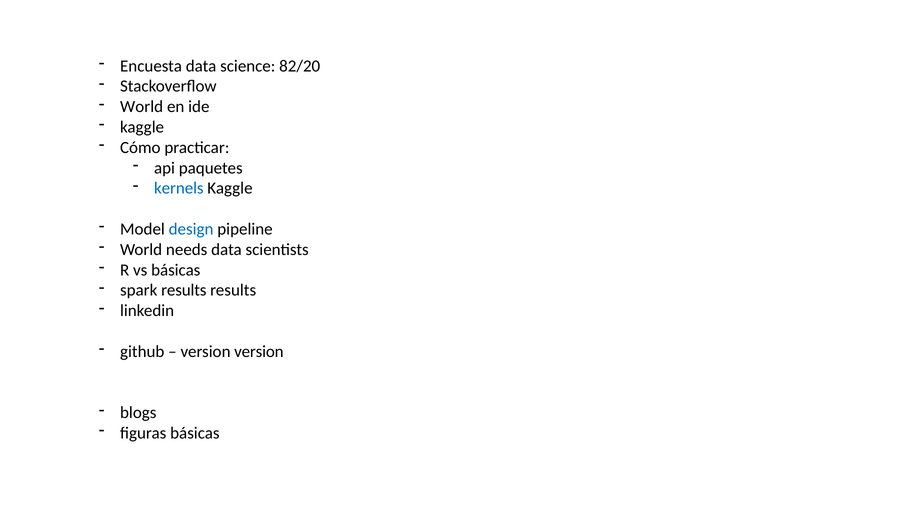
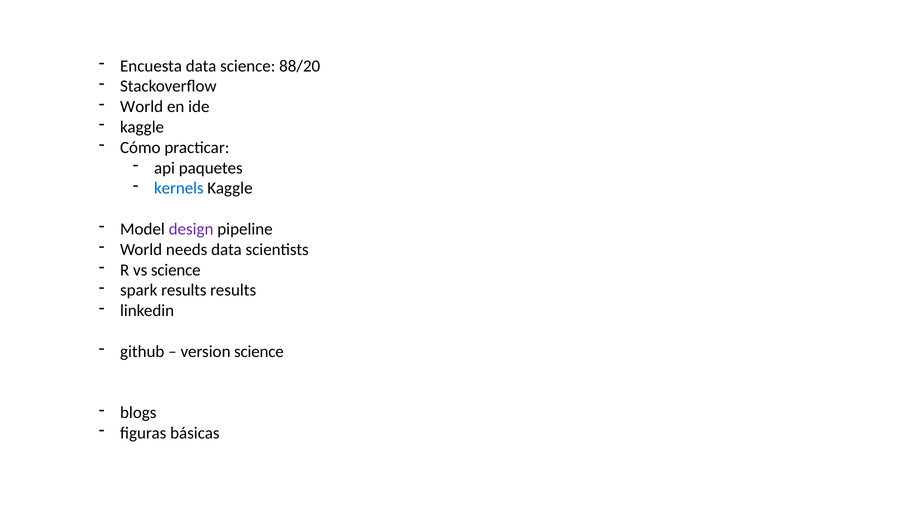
82/20: 82/20 -> 88/20
design colour: blue -> purple
vs básicas: básicas -> science
version version: version -> science
